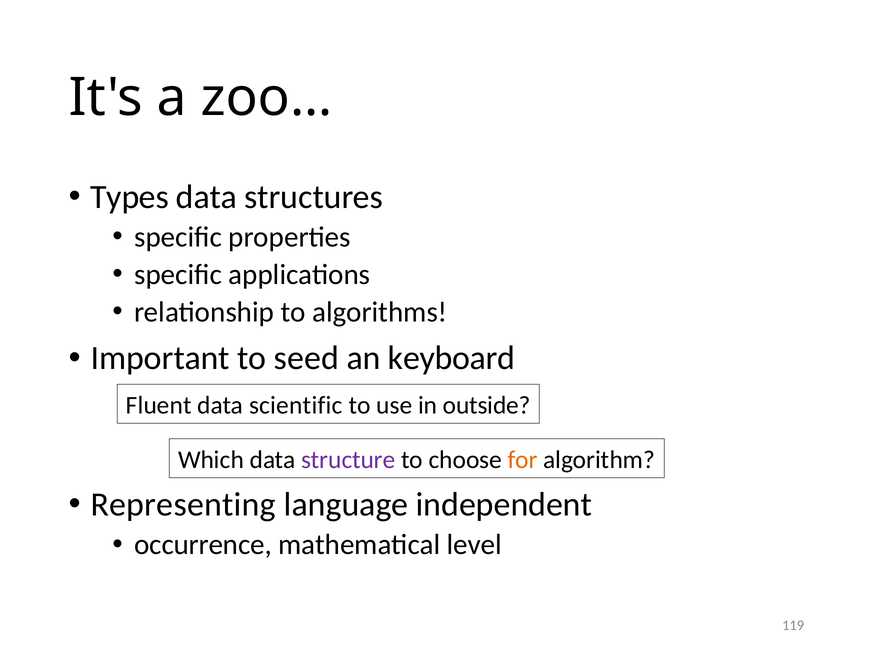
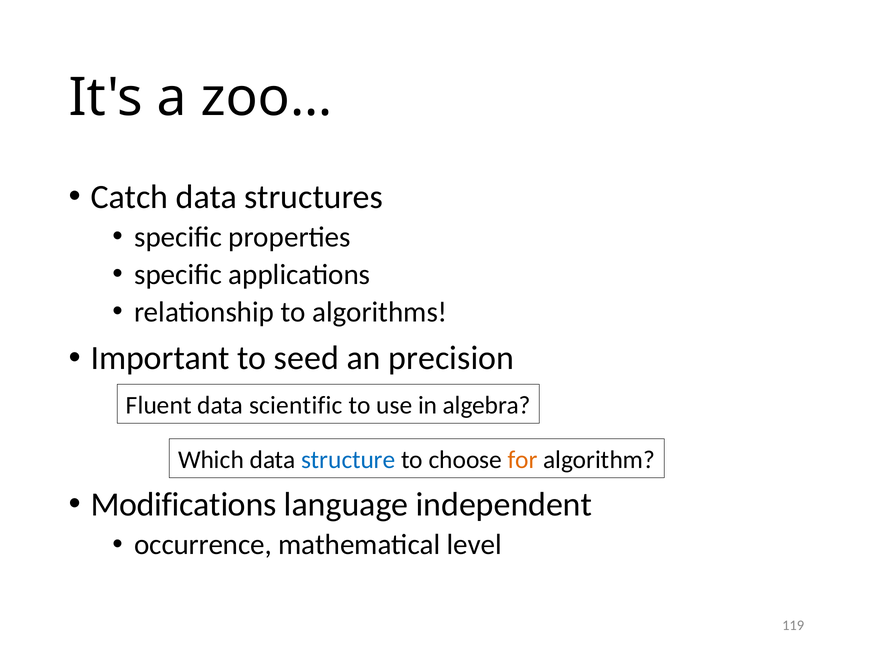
Types: Types -> Catch
keyboard: keyboard -> precision
outside: outside -> algebra
structure colour: purple -> blue
Representing: Representing -> Modifications
